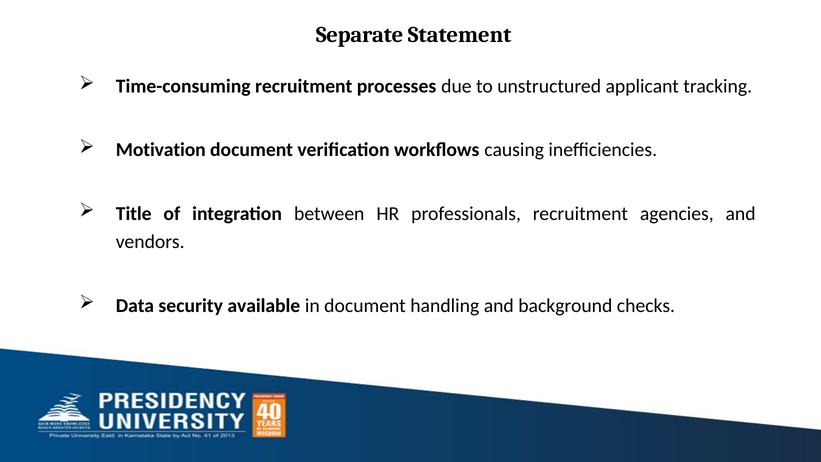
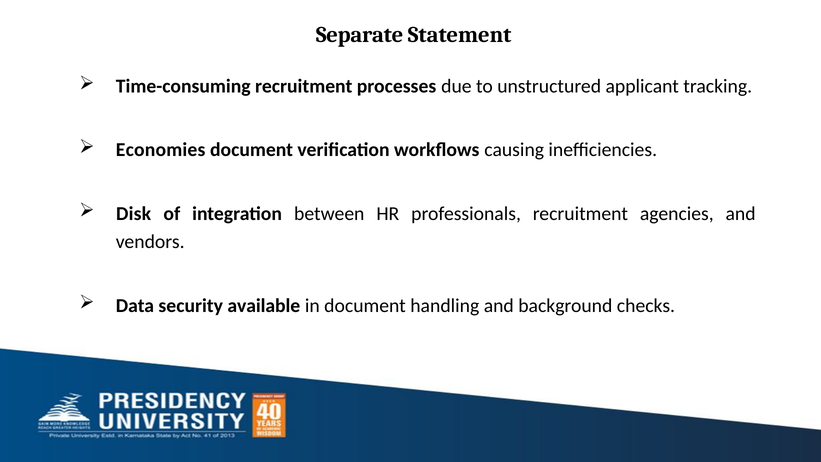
Motivation: Motivation -> Economies
Title: Title -> Disk
